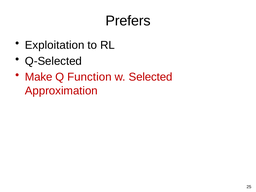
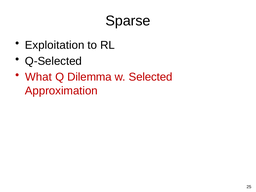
Prefers: Prefers -> Sparse
Make: Make -> What
Function: Function -> Dilemma
